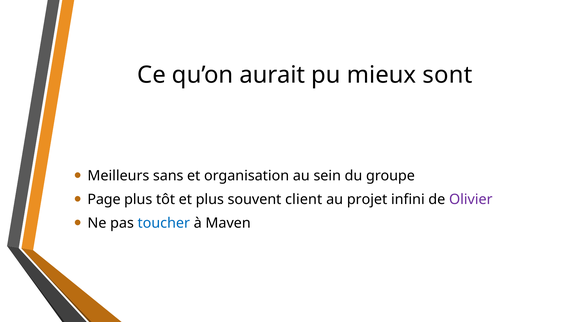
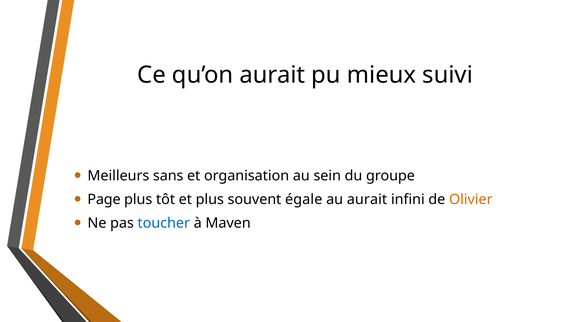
sont: sont -> suivi
client: client -> égale
au projet: projet -> aurait
Olivier colour: purple -> orange
